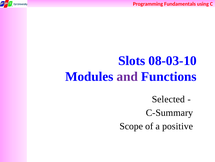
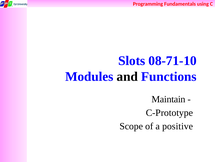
08-03-10: 08-03-10 -> 08-71-10
and colour: purple -> black
Selected: Selected -> Maintain
C-Summary: C-Summary -> C-Prototype
